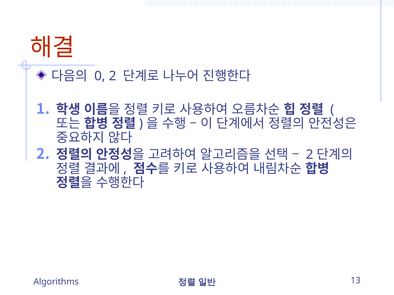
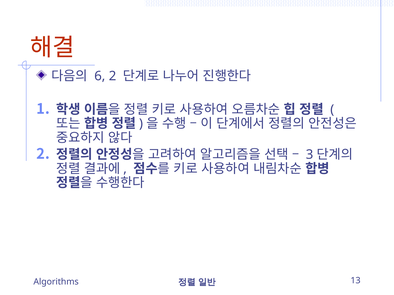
0: 0 -> 6
2 at (310, 155): 2 -> 3
